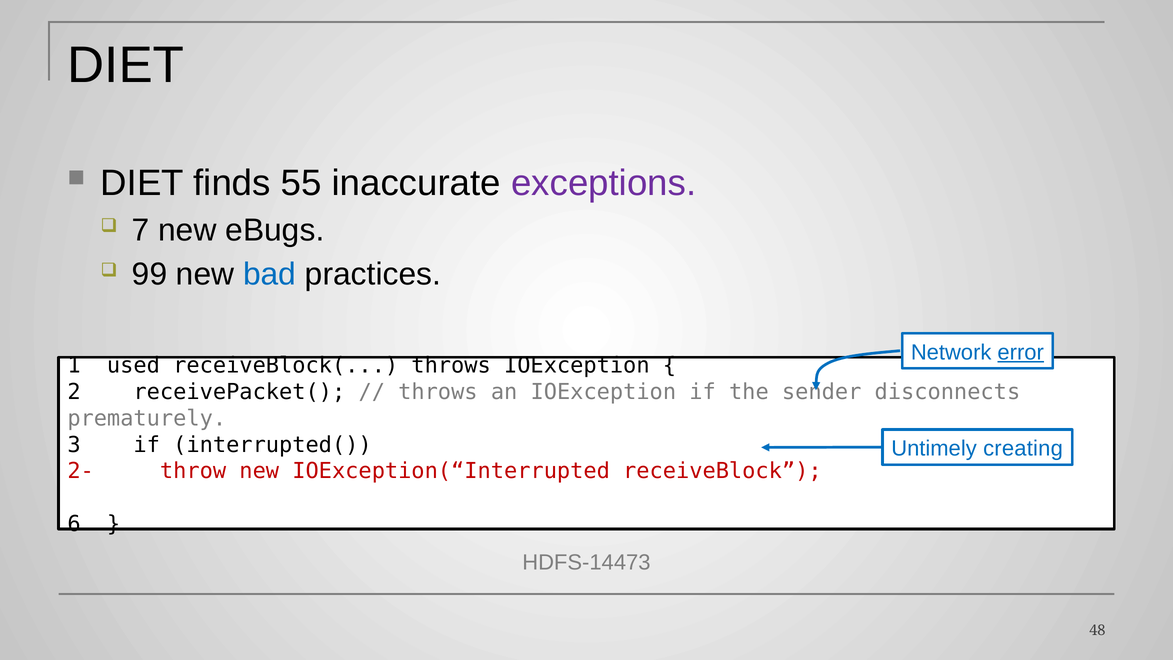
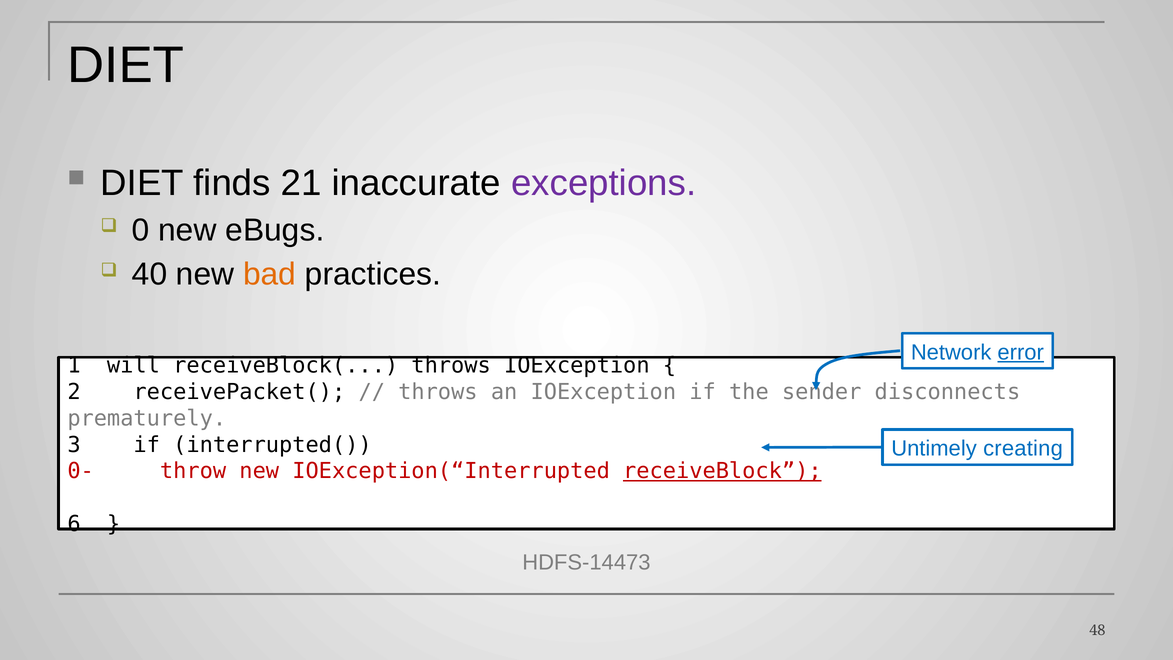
55: 55 -> 21
7: 7 -> 0
99: 99 -> 40
bad colour: blue -> orange
used: used -> will
2-: 2- -> 0-
receiveBlock underline: none -> present
